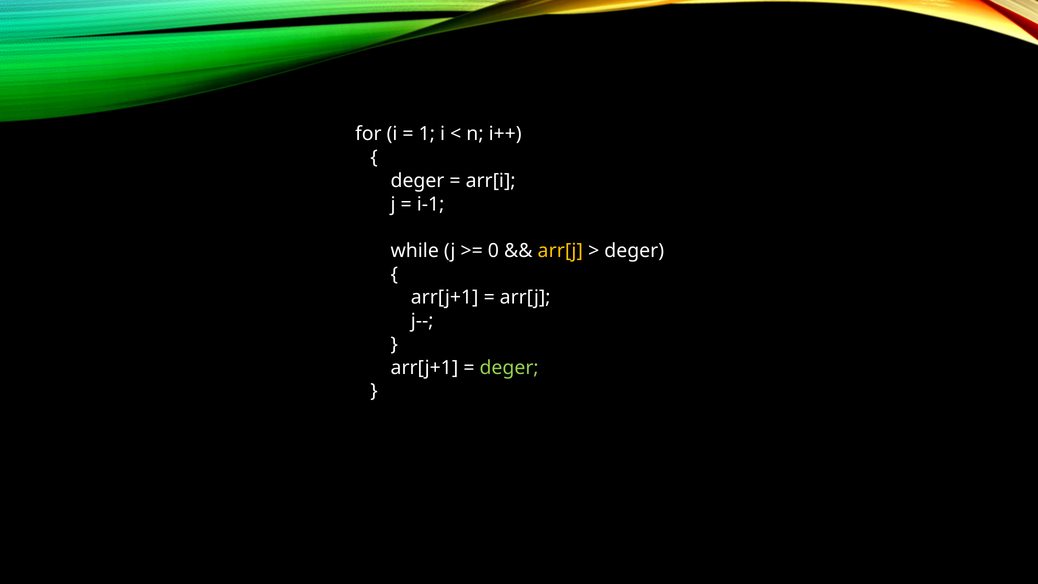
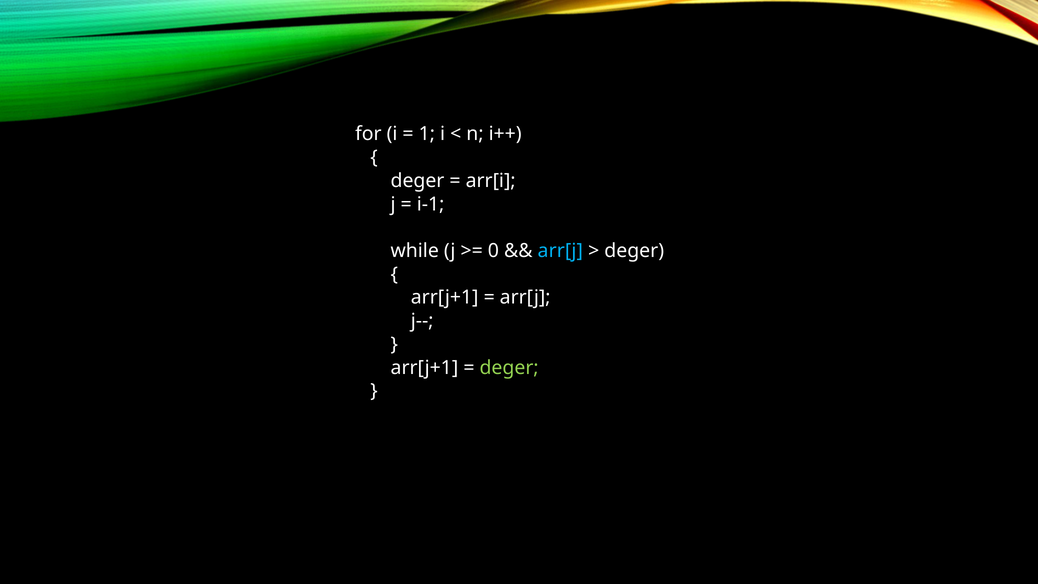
arr[j at (560, 251) colour: yellow -> light blue
